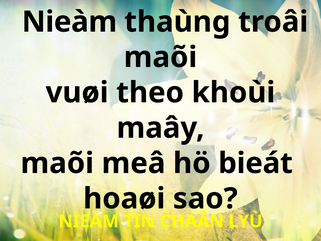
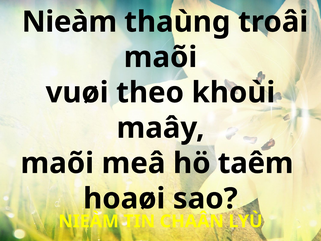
bieát: bieát -> taêm
